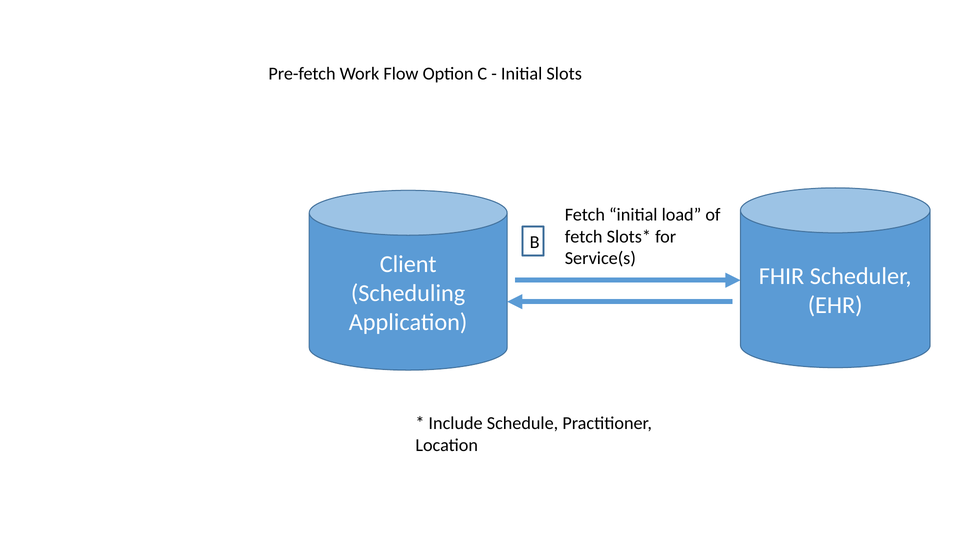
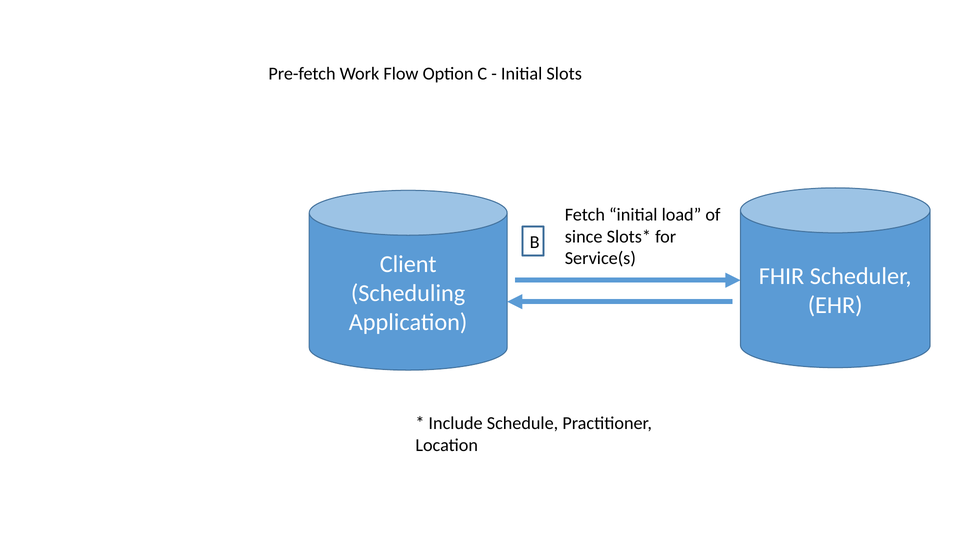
fetch at (584, 237): fetch -> since
